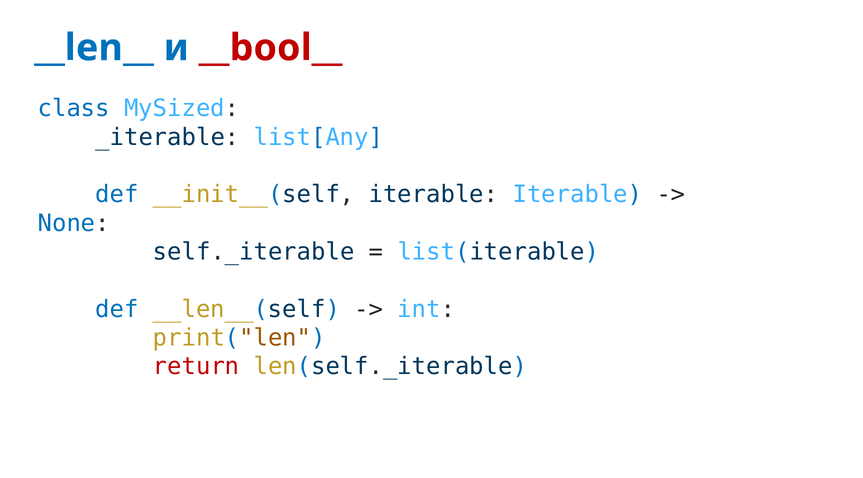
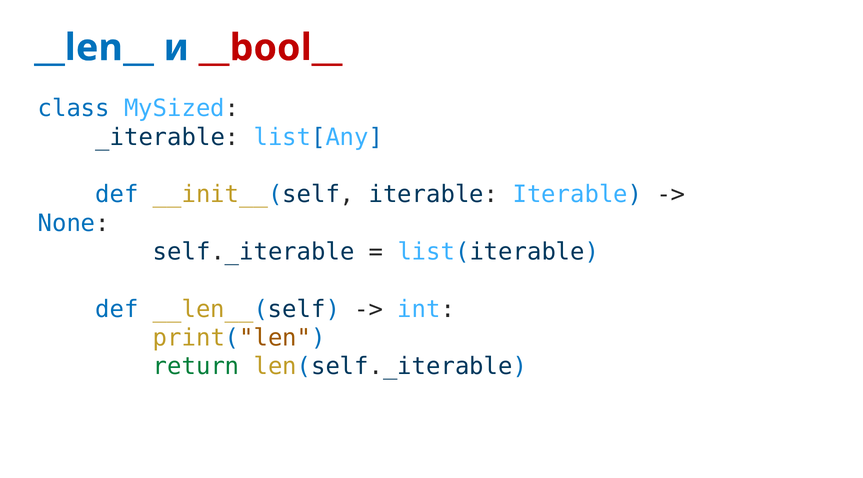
return colour: red -> green
